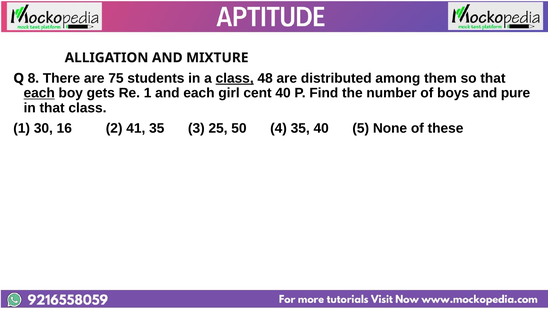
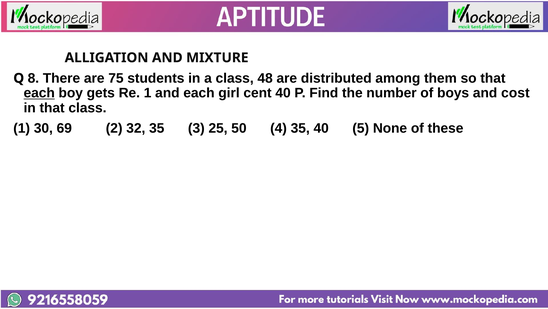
class at (235, 78) underline: present -> none
pure: pure -> cost
16: 16 -> 69
41: 41 -> 32
